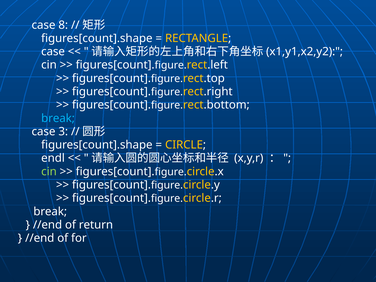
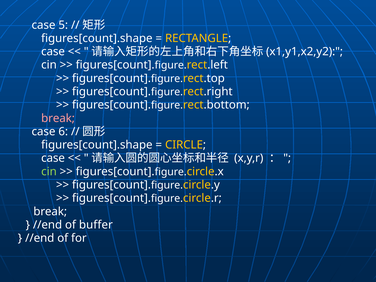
8: 8 -> 5
break at (58, 118) colour: light blue -> pink
3: 3 -> 6
endl at (53, 158): endl -> case
return: return -> buffer
